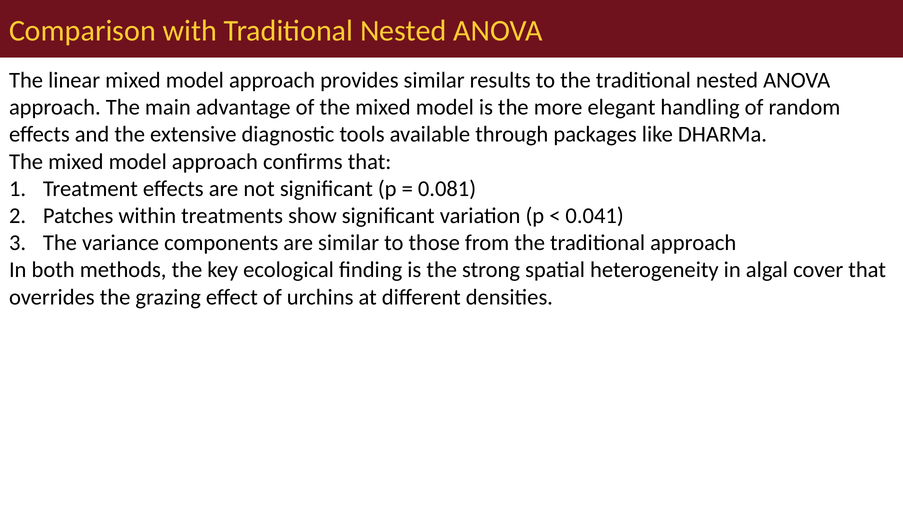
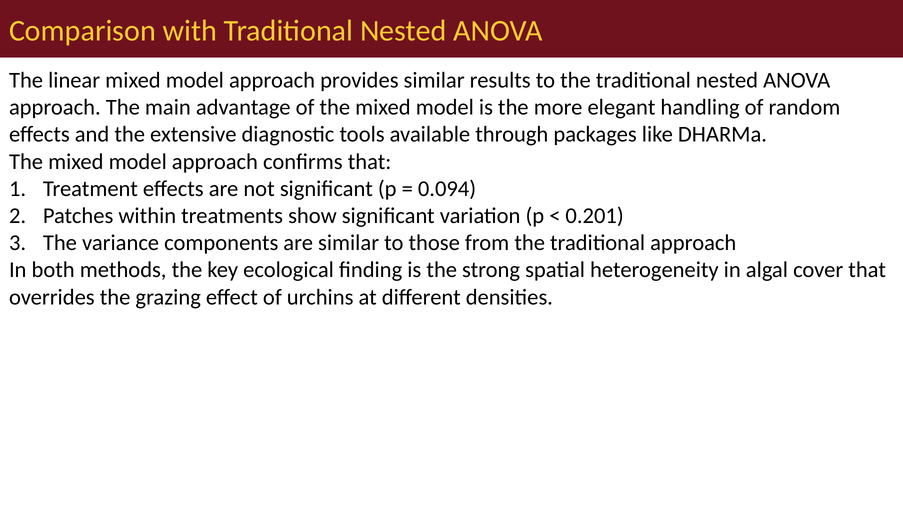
0.081: 0.081 -> 0.094
0.041: 0.041 -> 0.201
